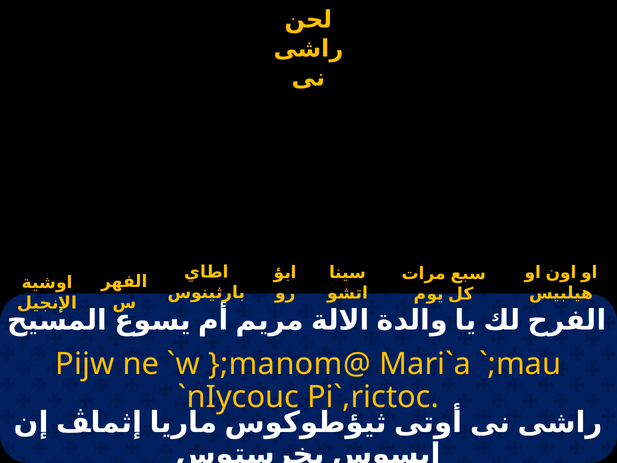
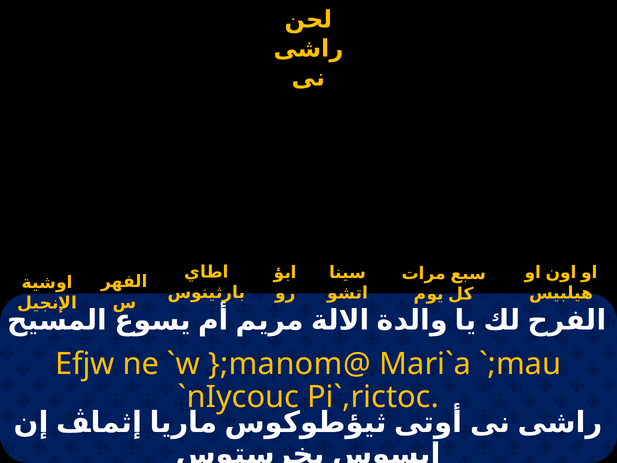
Pijw: Pijw -> Efjw
